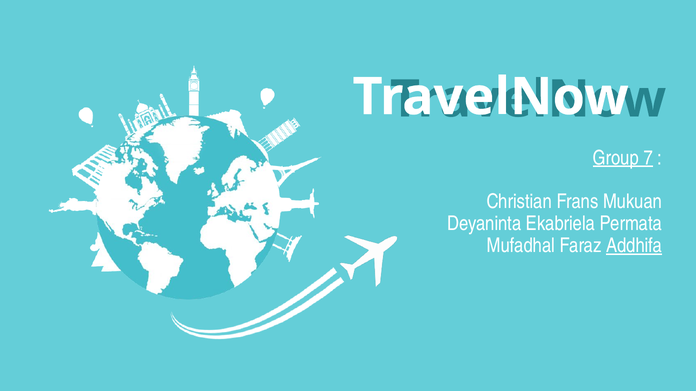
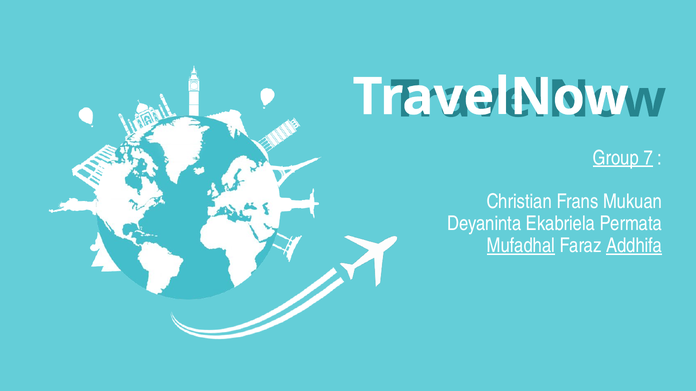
Mufadhal underline: none -> present
